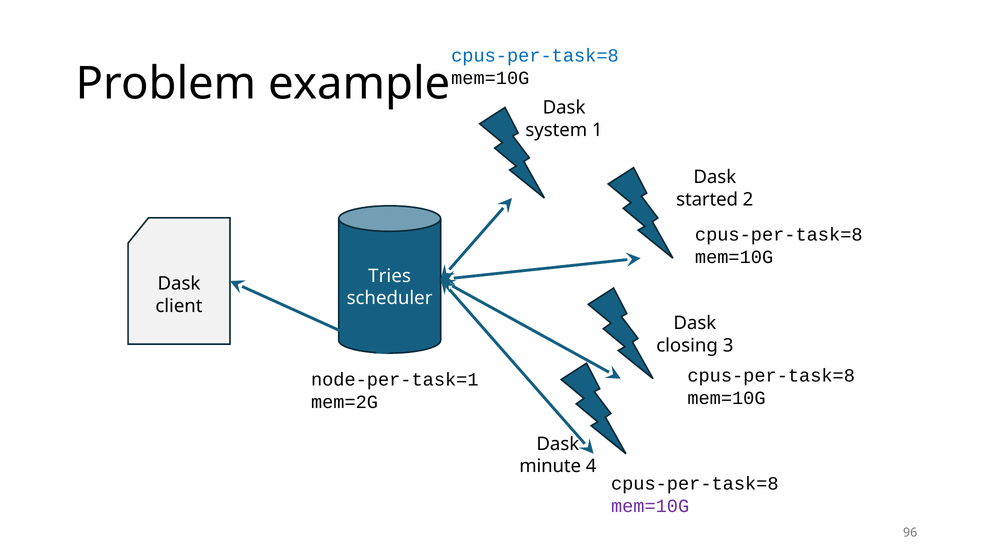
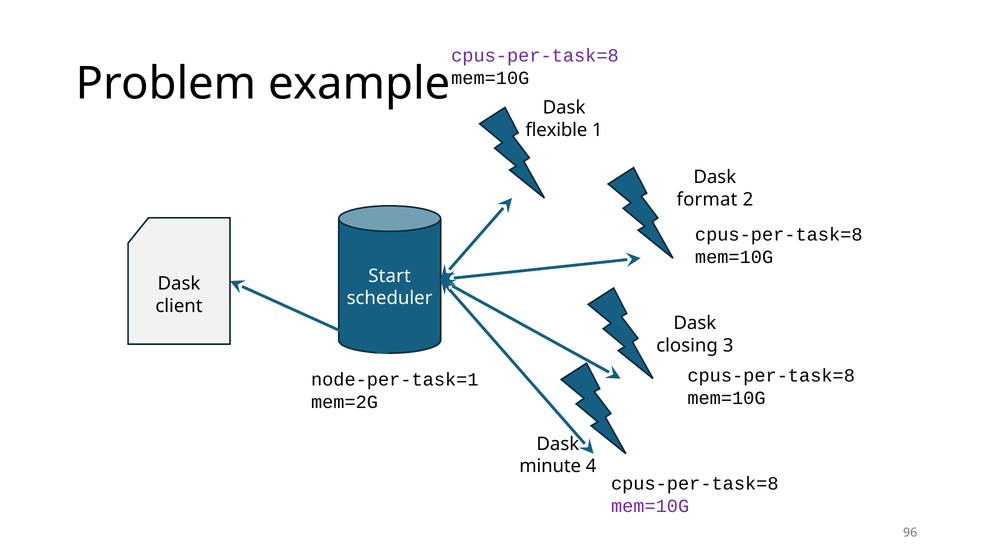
cpus-per-task=8 at (535, 56) colour: blue -> purple
system: system -> flexible
started: started -> format
Tries: Tries -> Start
